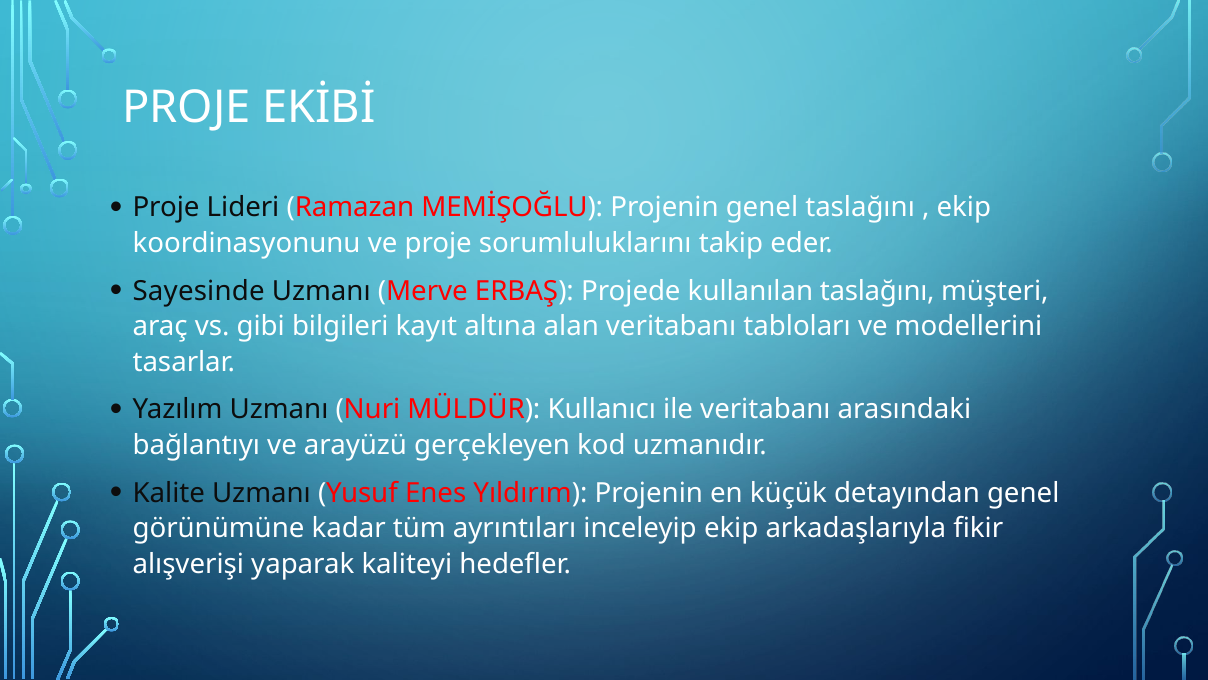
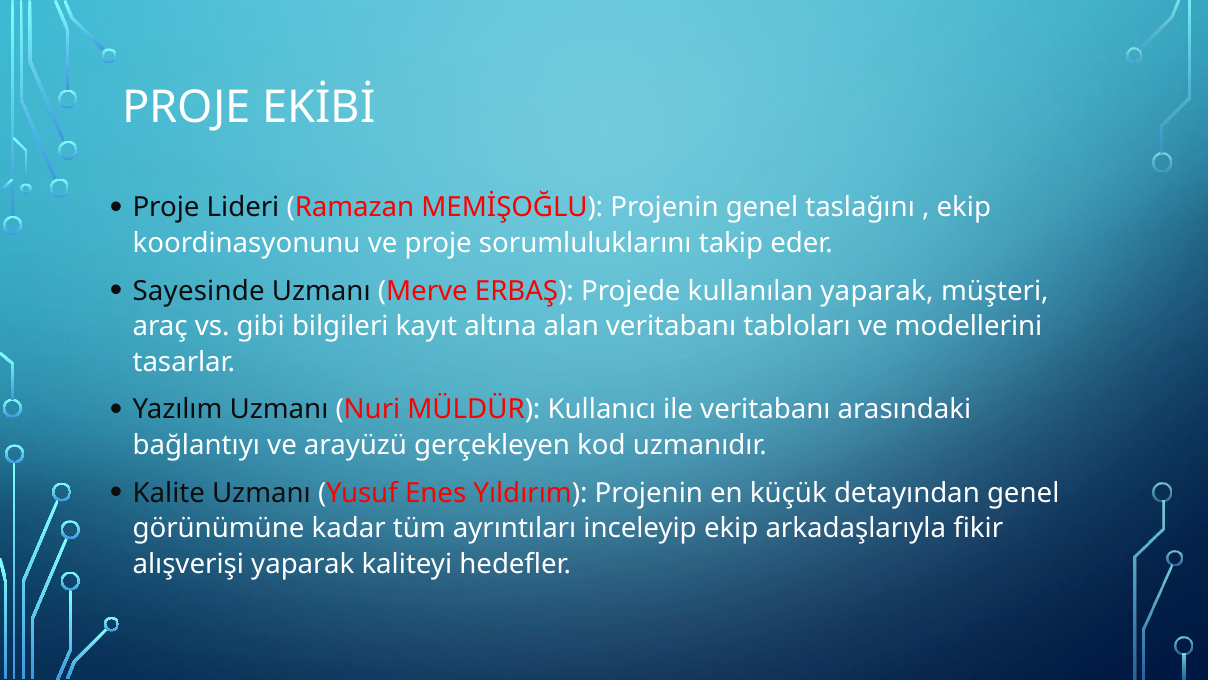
kullanılan taslağını: taslağını -> yaparak
